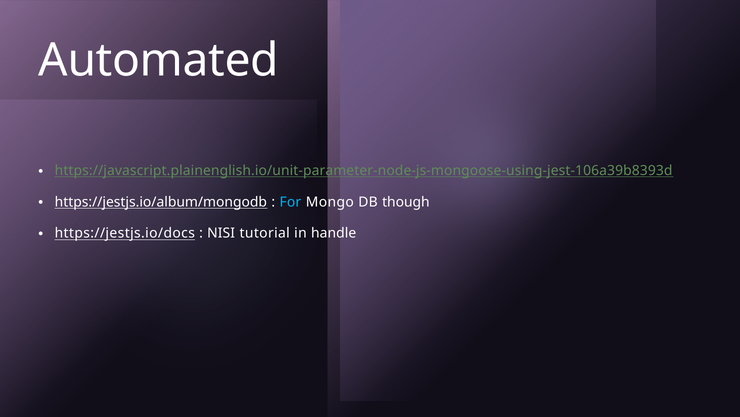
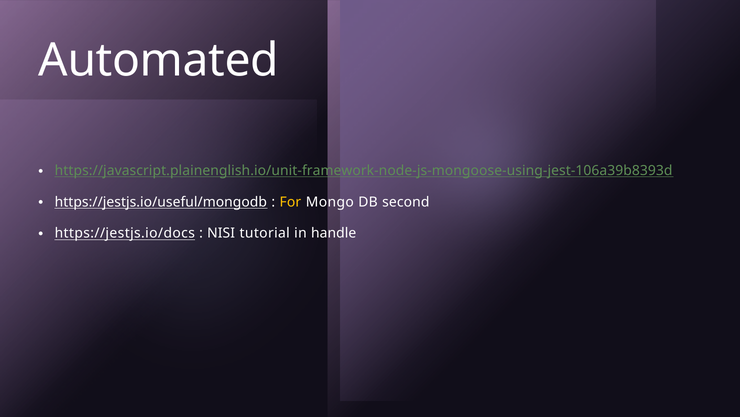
https://javascript.plainenglish.io/unit-parameter-node-js-mongoose-using-jest-106a39b8393d: https://javascript.plainenglish.io/unit-parameter-node-js-mongoose-using-jest-106a39b8393d -> https://javascript.plainenglish.io/unit-framework-node-js-mongoose-using-jest-106a39b8393d
https://jestjs.io/album/mongodb: https://jestjs.io/album/mongodb -> https://jestjs.io/useful/mongodb
For colour: light blue -> yellow
though: though -> second
